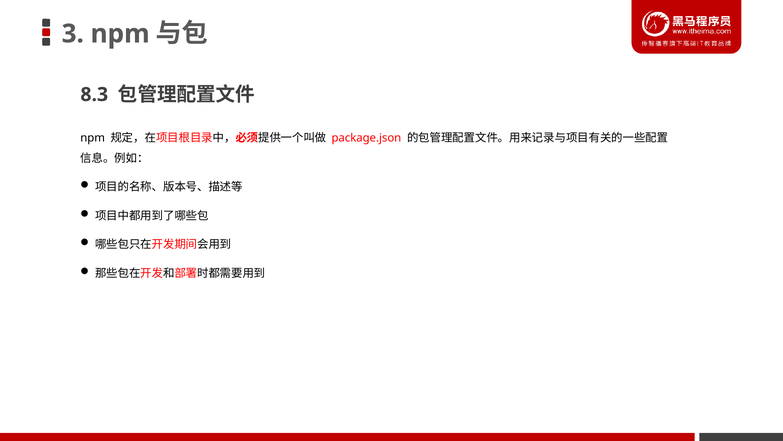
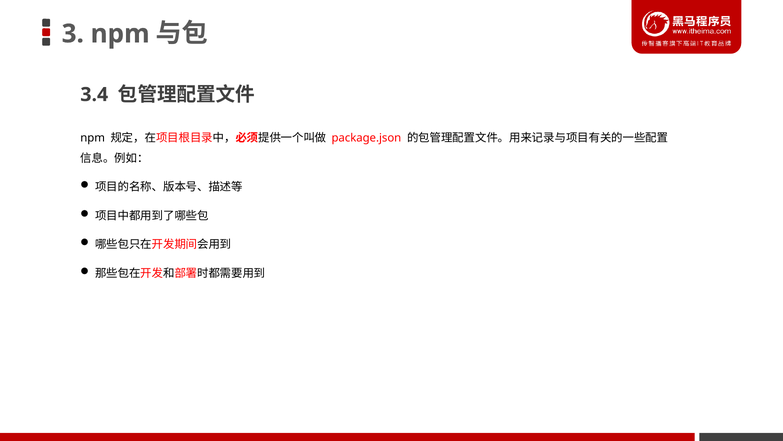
8.3: 8.3 -> 3.4
